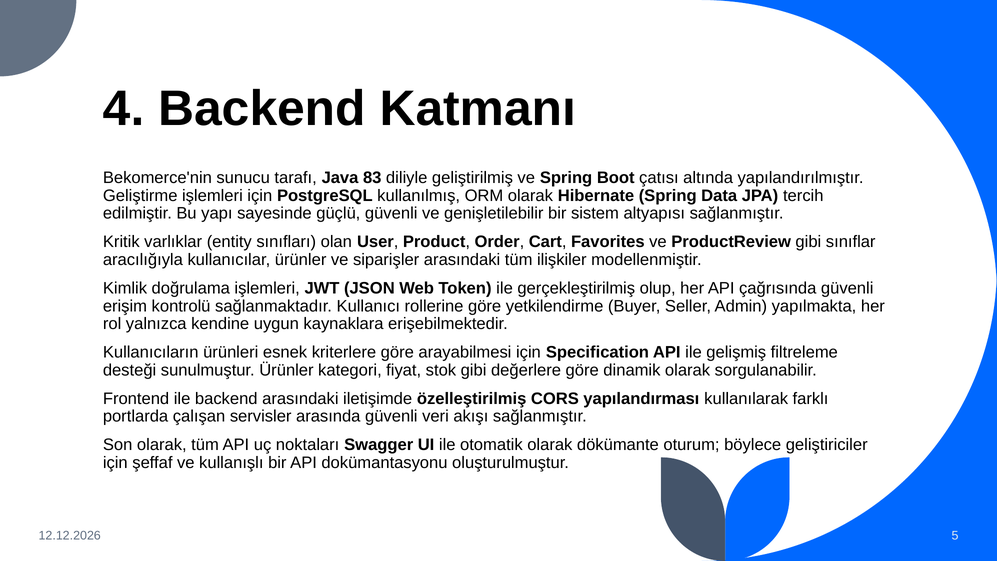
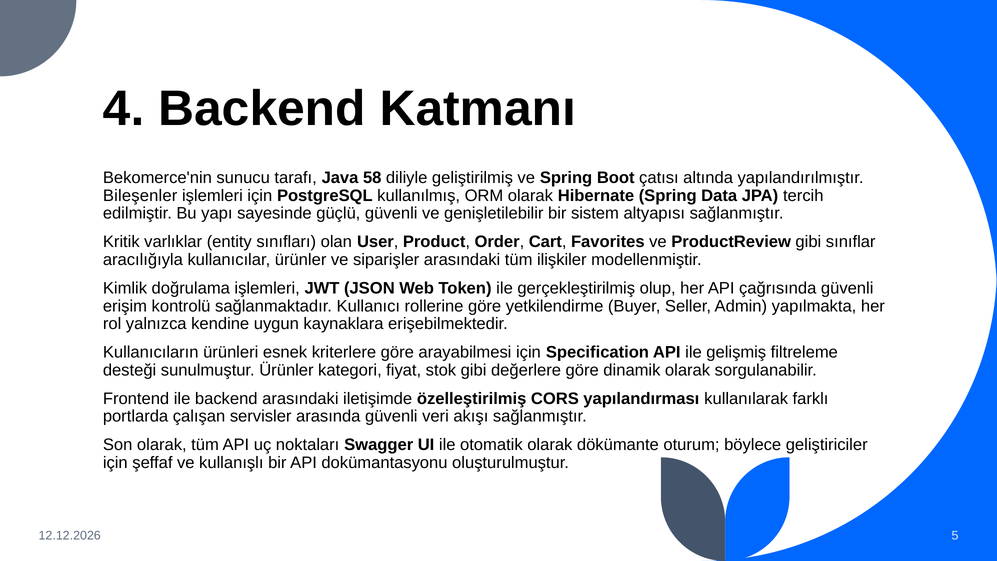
83: 83 -> 58
Geliştirme: Geliştirme -> Bileşenler
